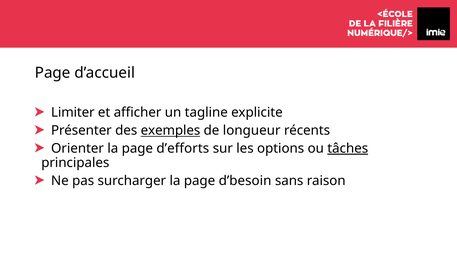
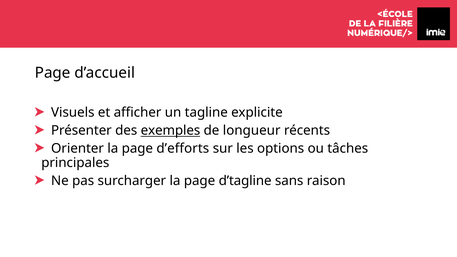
Limiter: Limiter -> Visuels
tâches underline: present -> none
d’besoin: d’besoin -> d’tagline
